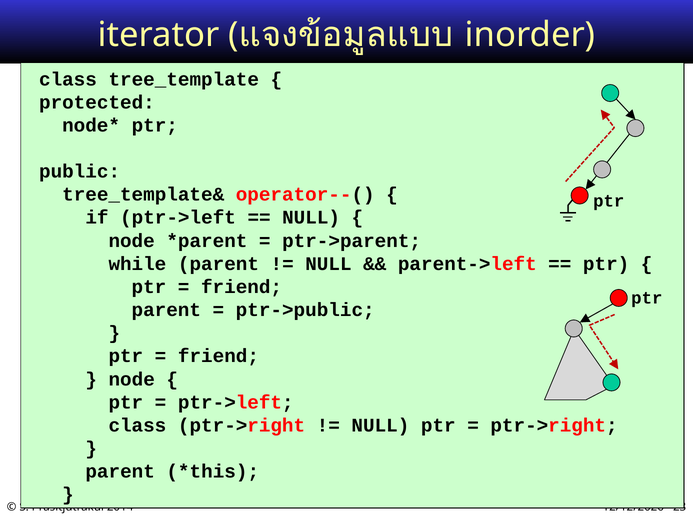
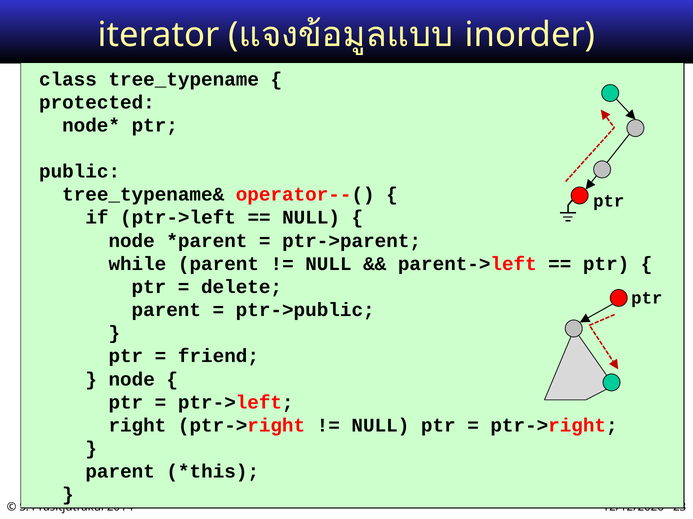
tree_template: tree_template -> tree_typename
tree_template&: tree_template& -> tree_typename&
friend at (242, 287): friend -> delete
class at (137, 426): class -> right
